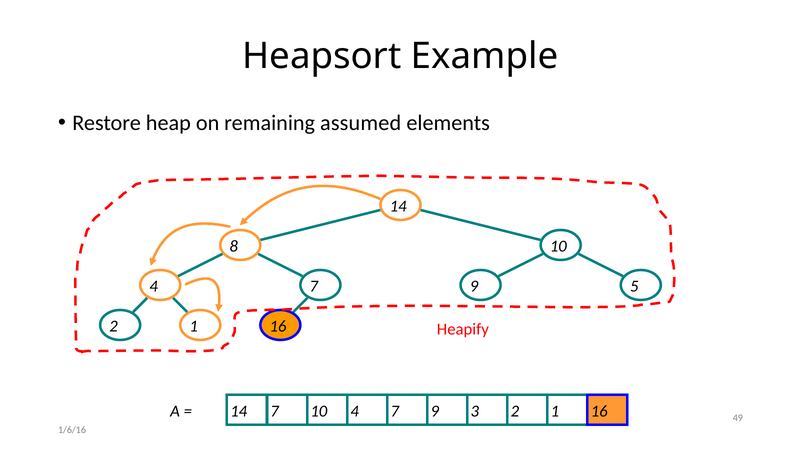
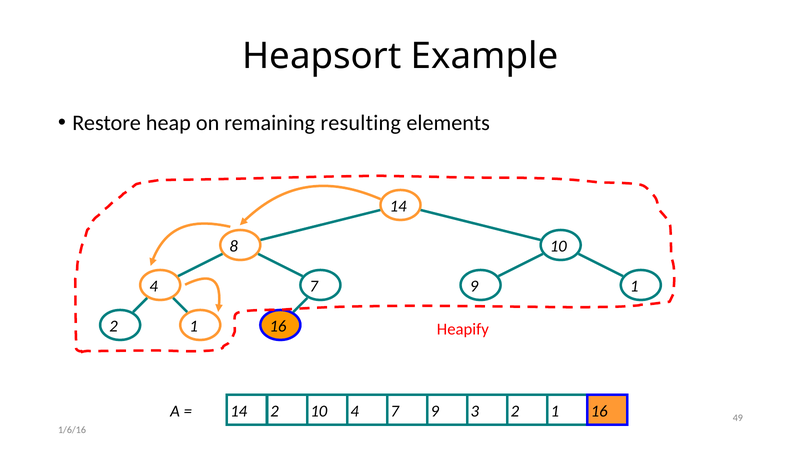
assumed: assumed -> resulting
9 5: 5 -> 1
14 7: 7 -> 2
